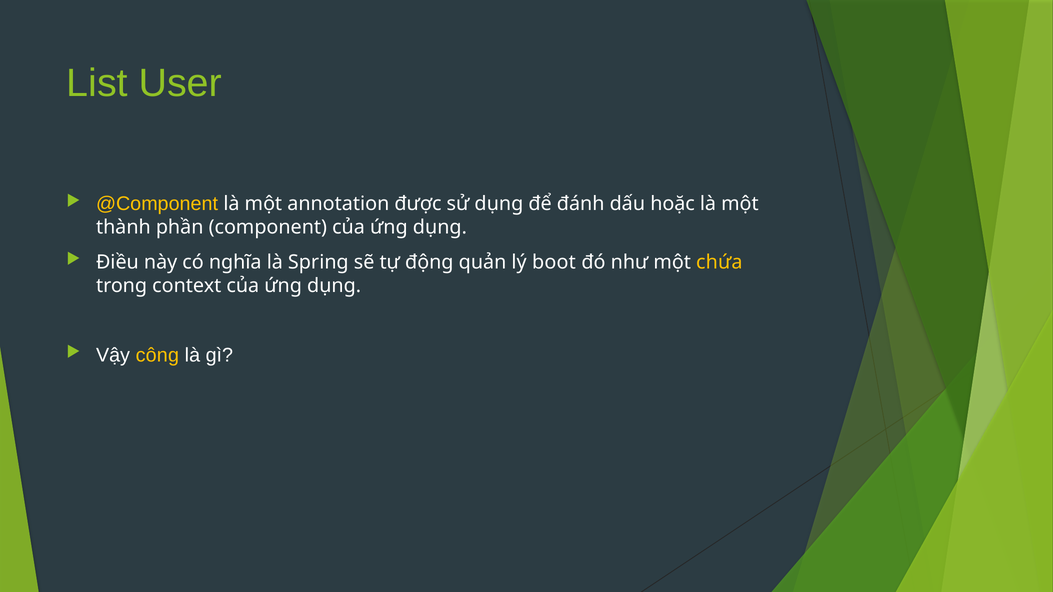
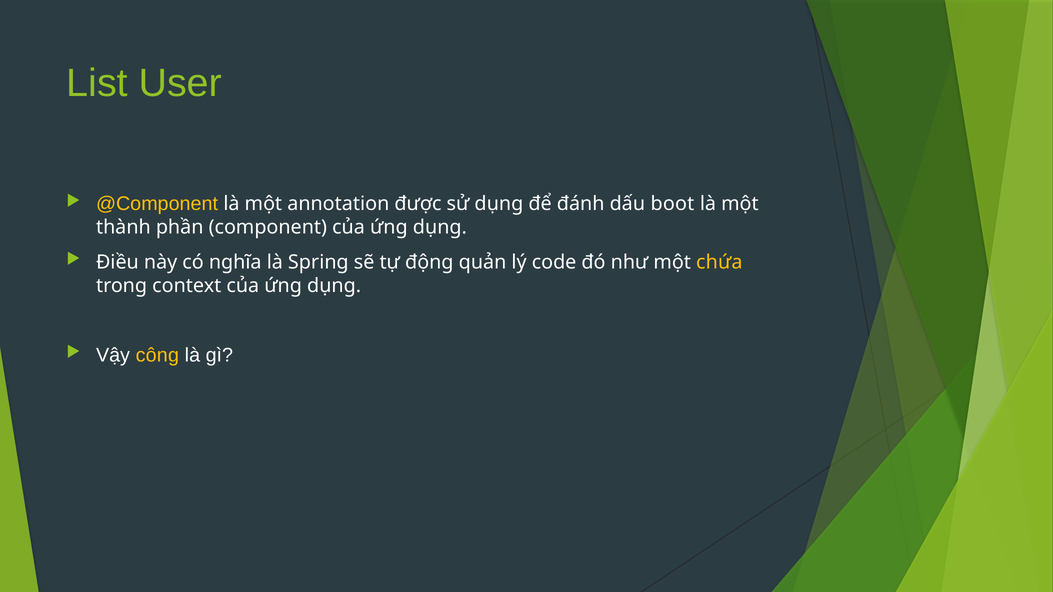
hoặc: hoặc -> boot
boot: boot -> code
